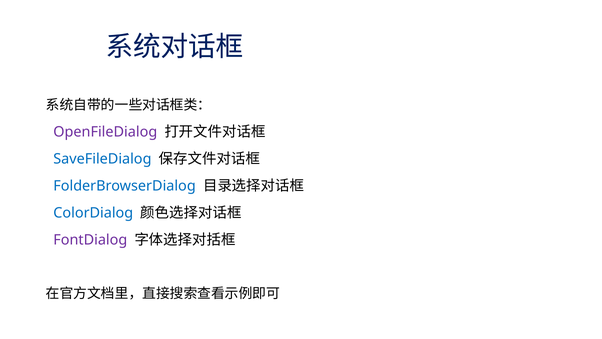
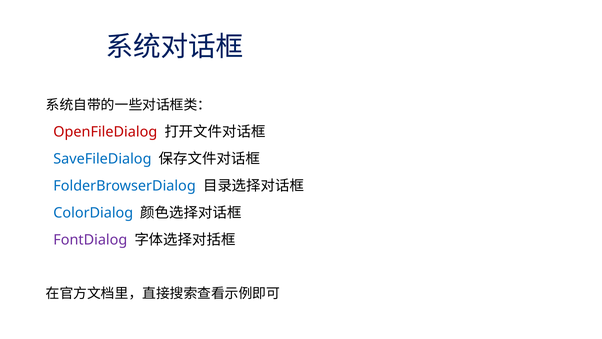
OpenFileDialog colour: purple -> red
